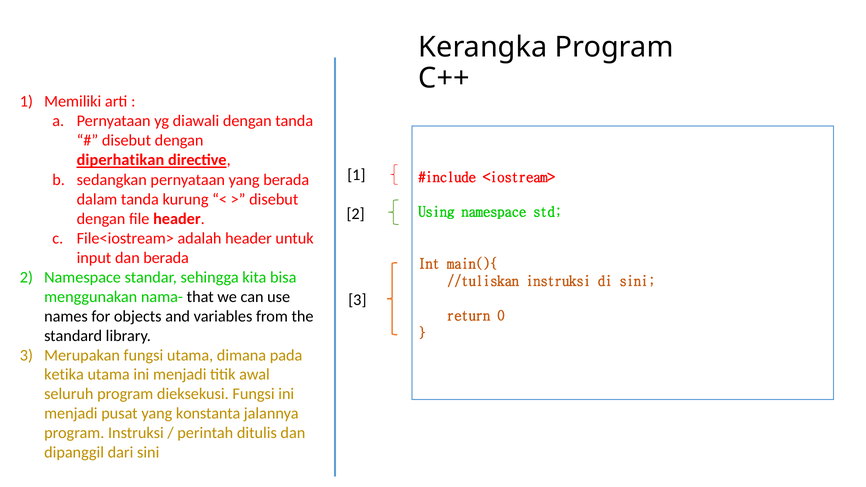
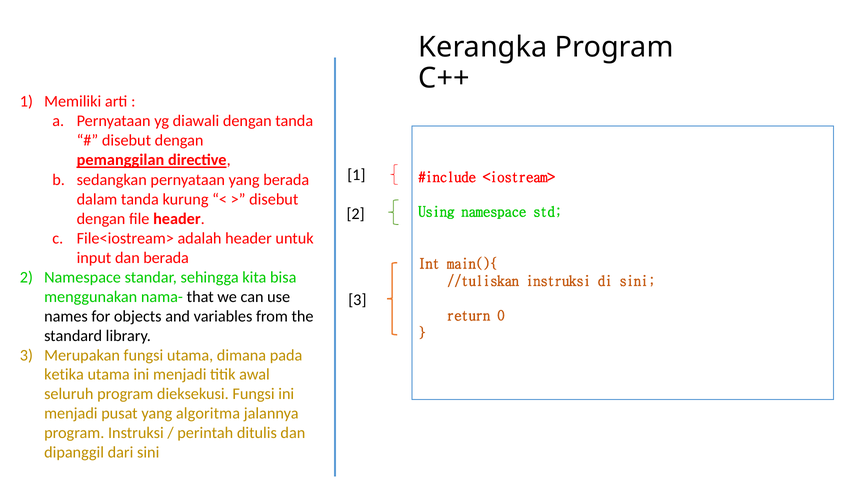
diperhatikan: diperhatikan -> pemanggilan
konstanta: konstanta -> algoritma
